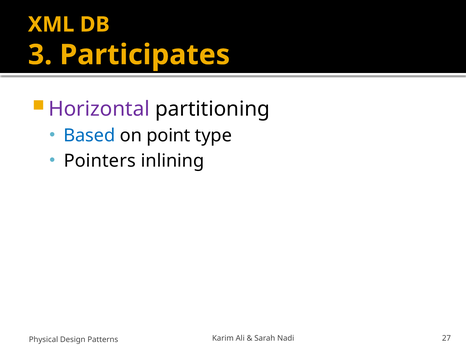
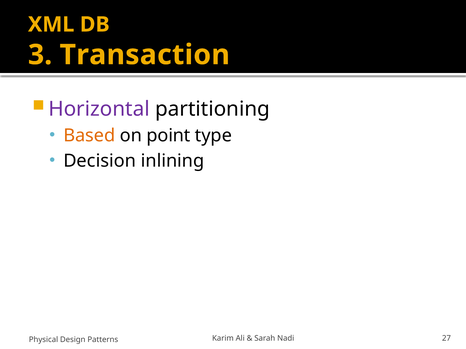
Participates: Participates -> Transaction
Based colour: blue -> orange
Pointers: Pointers -> Decision
